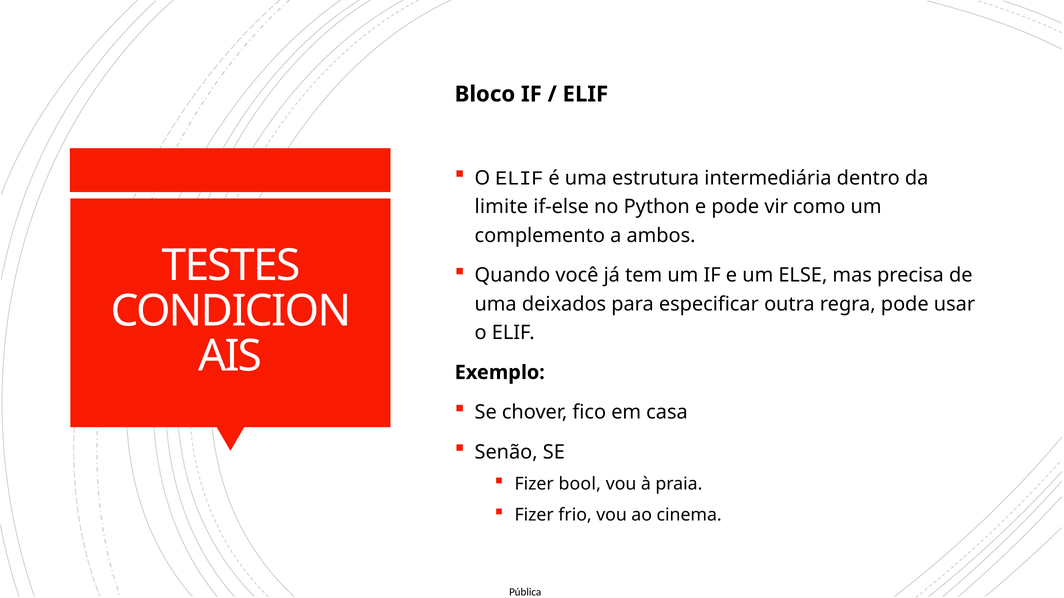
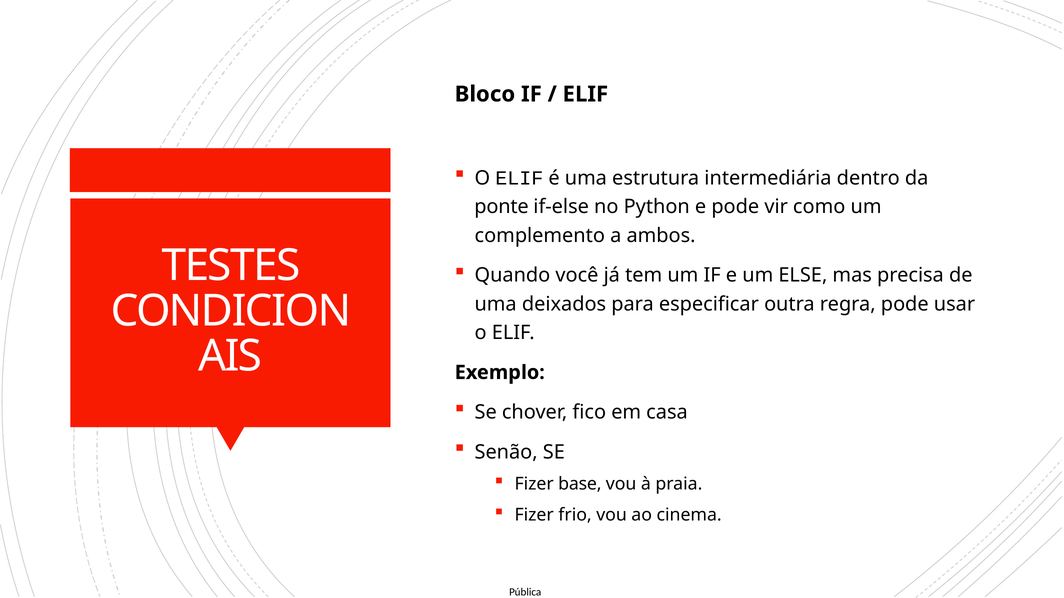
limite: limite -> ponte
bool: bool -> base
